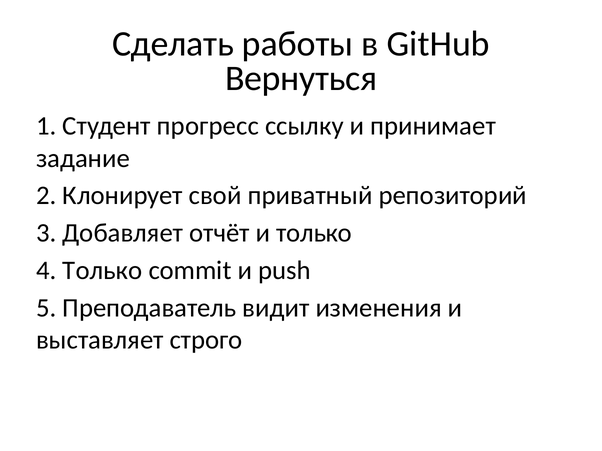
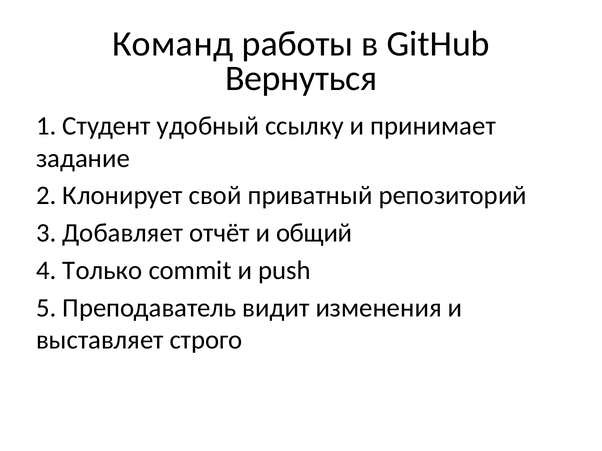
Сделать: Сделать -> Команд
прогресс: прогресс -> удобный
и только: только -> общий
